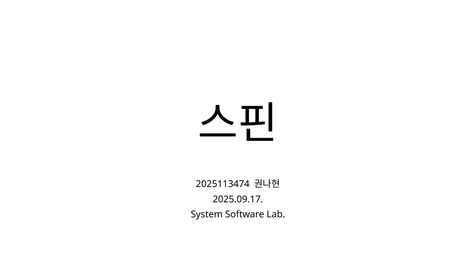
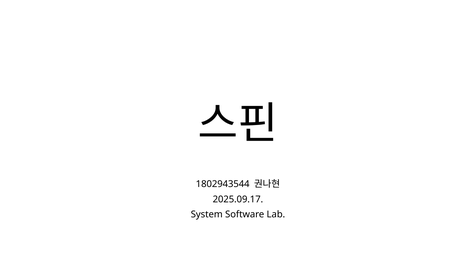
2025113474: 2025113474 -> 1802943544
